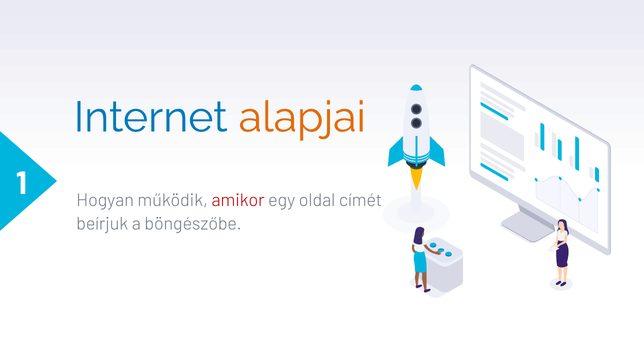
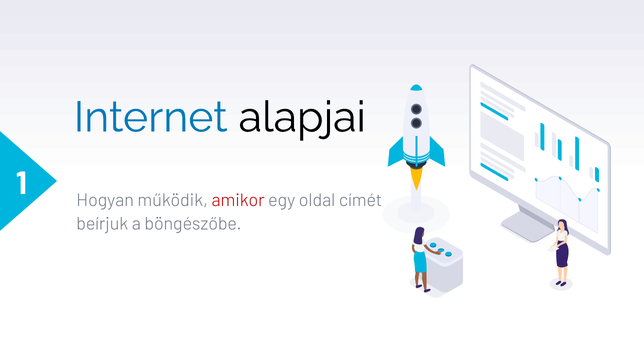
alapjai colour: orange -> black
